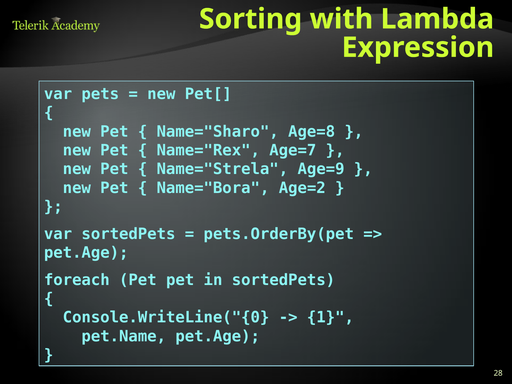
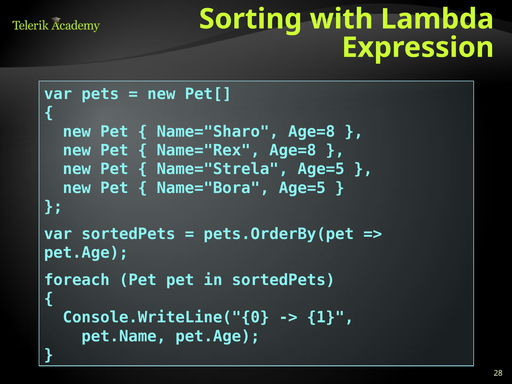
Name="Rex Age=7: Age=7 -> Age=8
Name="Strela Age=9: Age=9 -> Age=5
Name="Bora Age=2: Age=2 -> Age=5
